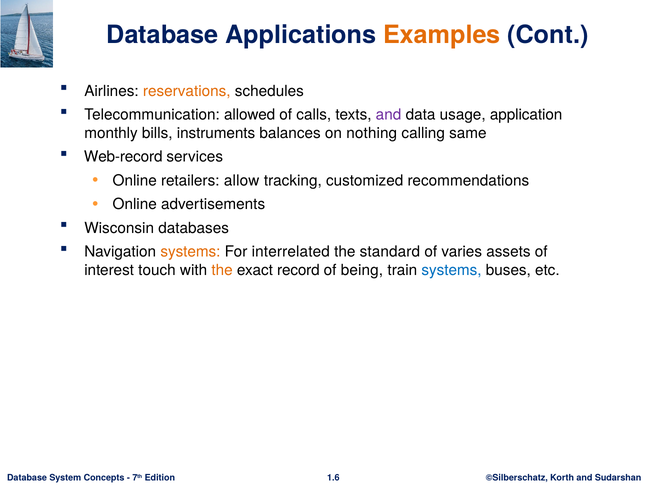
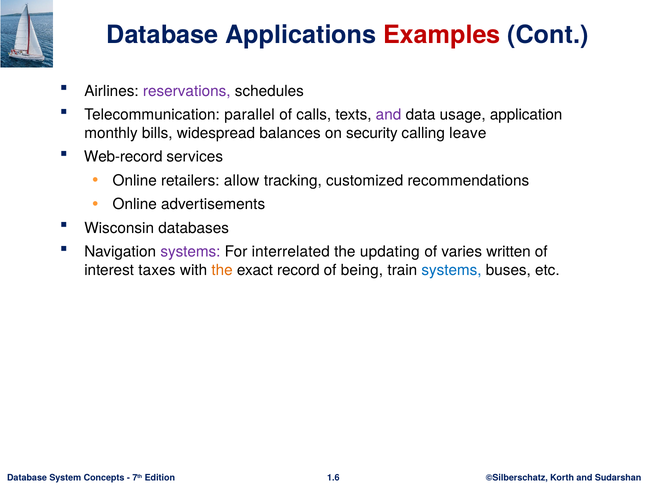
Examples colour: orange -> red
reservations colour: orange -> purple
allowed: allowed -> parallel
instruments: instruments -> widespread
nothing: nothing -> security
same: same -> leave
systems at (190, 252) colour: orange -> purple
standard: standard -> updating
assets: assets -> written
touch: touch -> taxes
